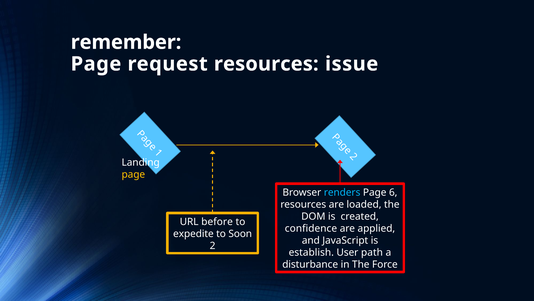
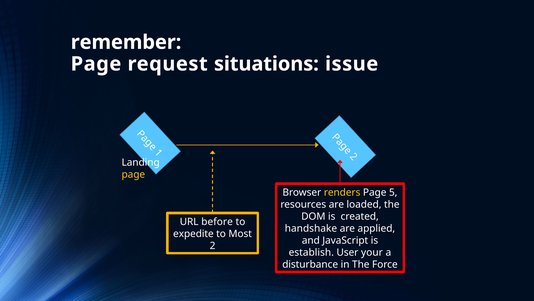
request resources: resources -> situations
renders colour: light blue -> yellow
6: 6 -> 5
confidence: confidence -> handshake
Soon: Soon -> Most
path: path -> your
